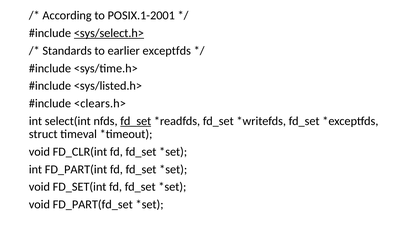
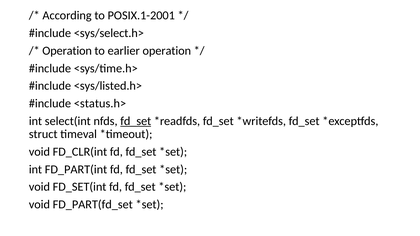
<sys/select.h> underline: present -> none
Standards at (67, 51): Standards -> Operation
earlier exceptfds: exceptfds -> operation
<clears.h>: <clears.h> -> <status.h>
